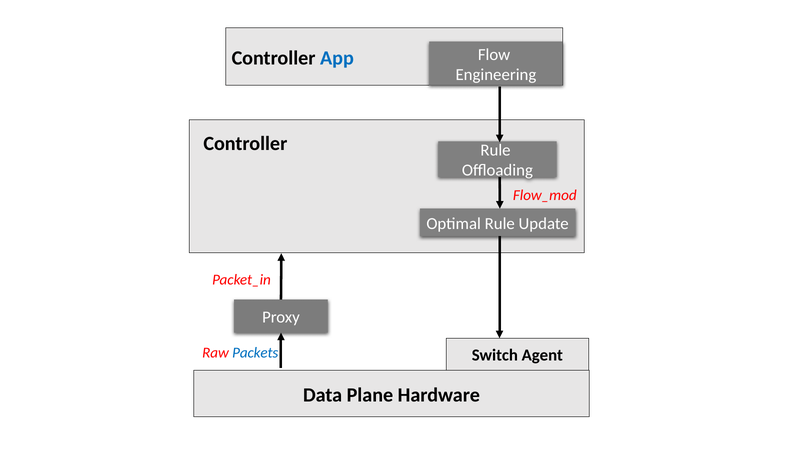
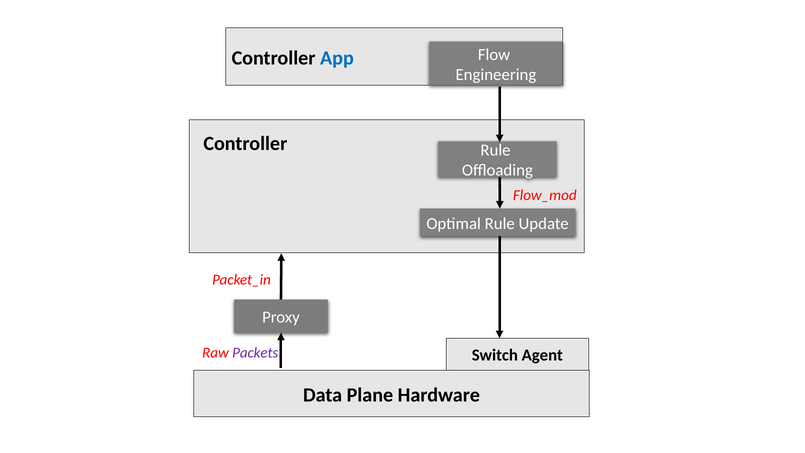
Packets colour: blue -> purple
